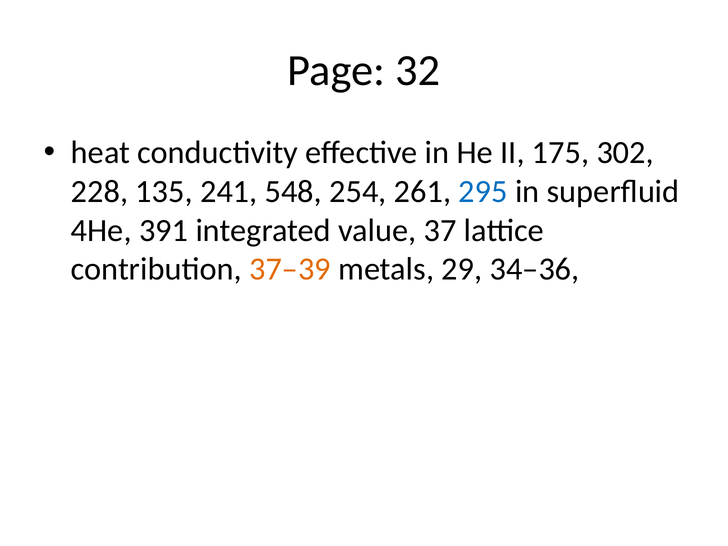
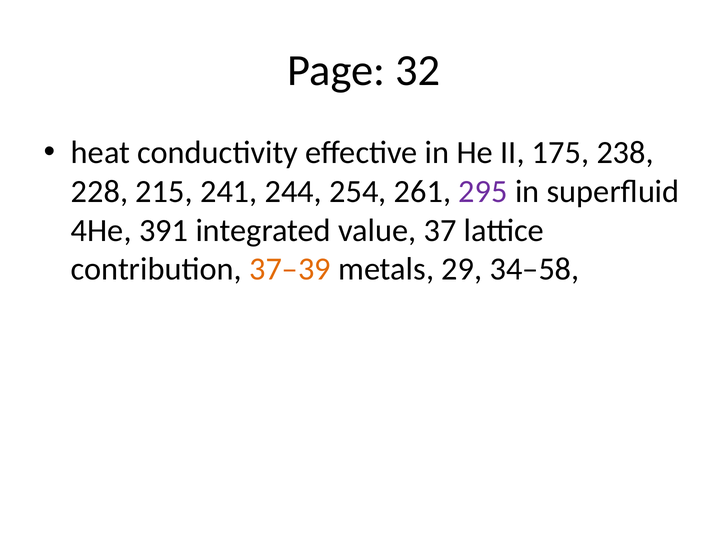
302: 302 -> 238
135: 135 -> 215
548: 548 -> 244
295 colour: blue -> purple
34–36: 34–36 -> 34–58
